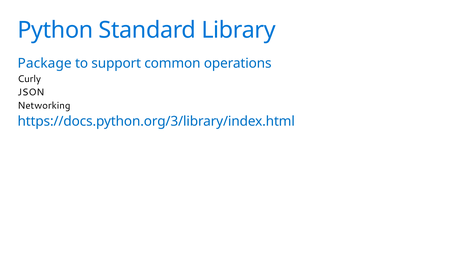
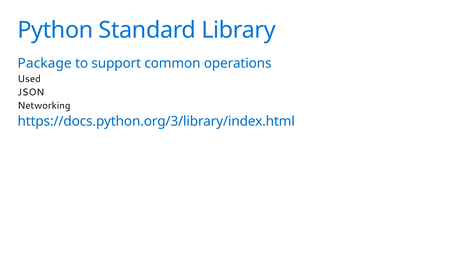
Curly: Curly -> Used
